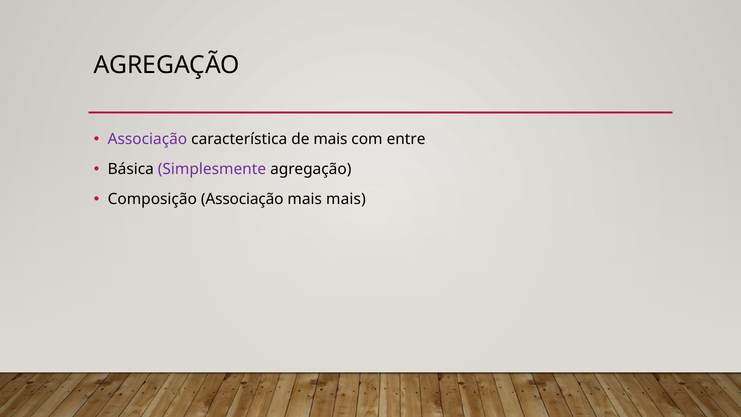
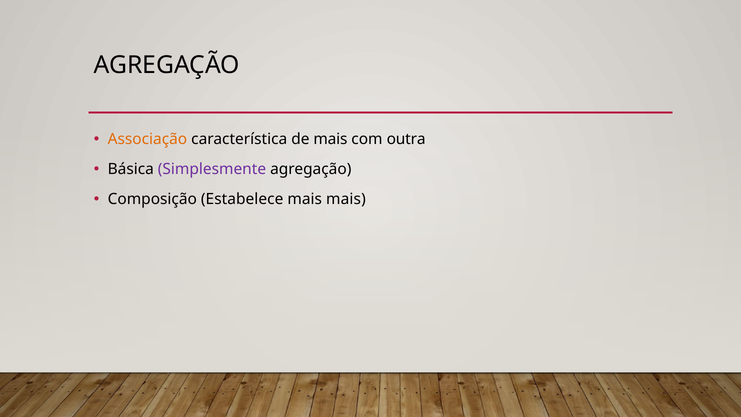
Associação at (147, 139) colour: purple -> orange
entre: entre -> outra
Composição Associação: Associação -> Estabelece
